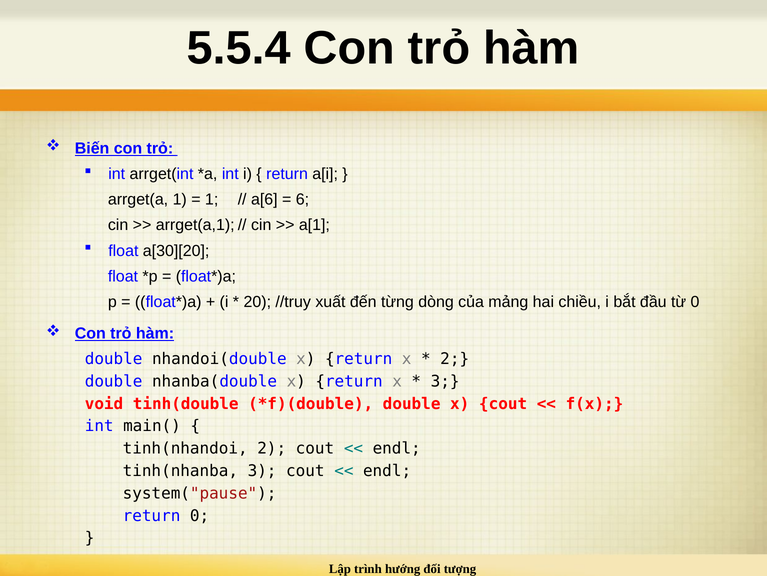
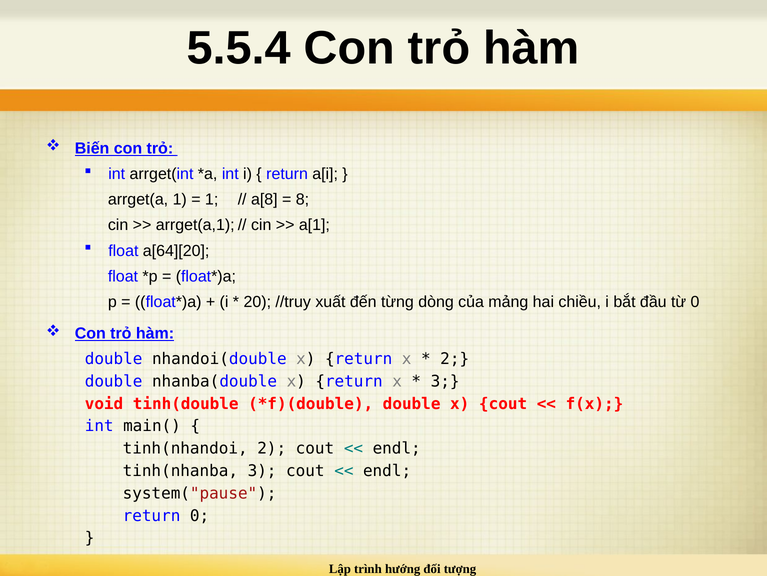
a[6: a[6 -> a[8
6: 6 -> 8
a[30][20: a[30][20 -> a[64][20
